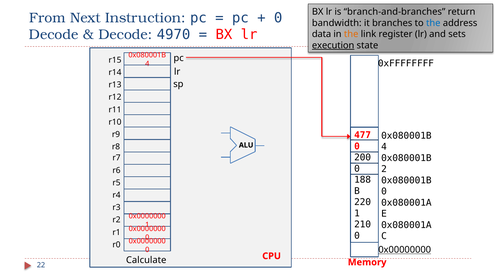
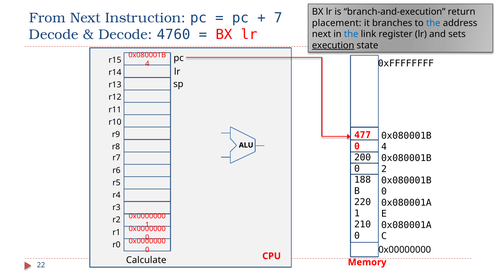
branch-and-branches: branch-and-branches -> branch-and-execution
0 at (278, 18): 0 -> 7
bandwidth: bandwidth -> placement
4970: 4970 -> 4760
data at (322, 34): data -> next
the at (351, 34) colour: orange -> blue
0x00000000 underline: present -> none
